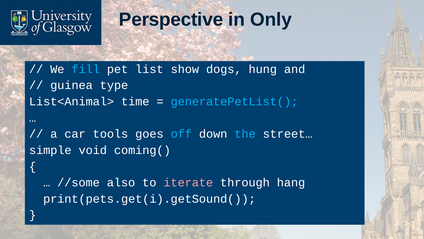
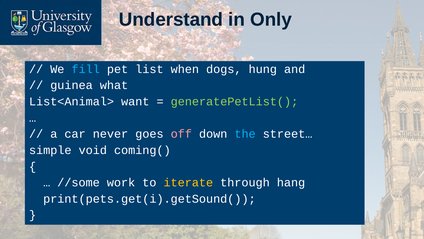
Perspective: Perspective -> Understand
show: show -> when
type: type -> what
time: time -> want
generatePetList( colour: light blue -> light green
tools: tools -> never
off colour: light blue -> pink
also: also -> work
iterate colour: pink -> yellow
